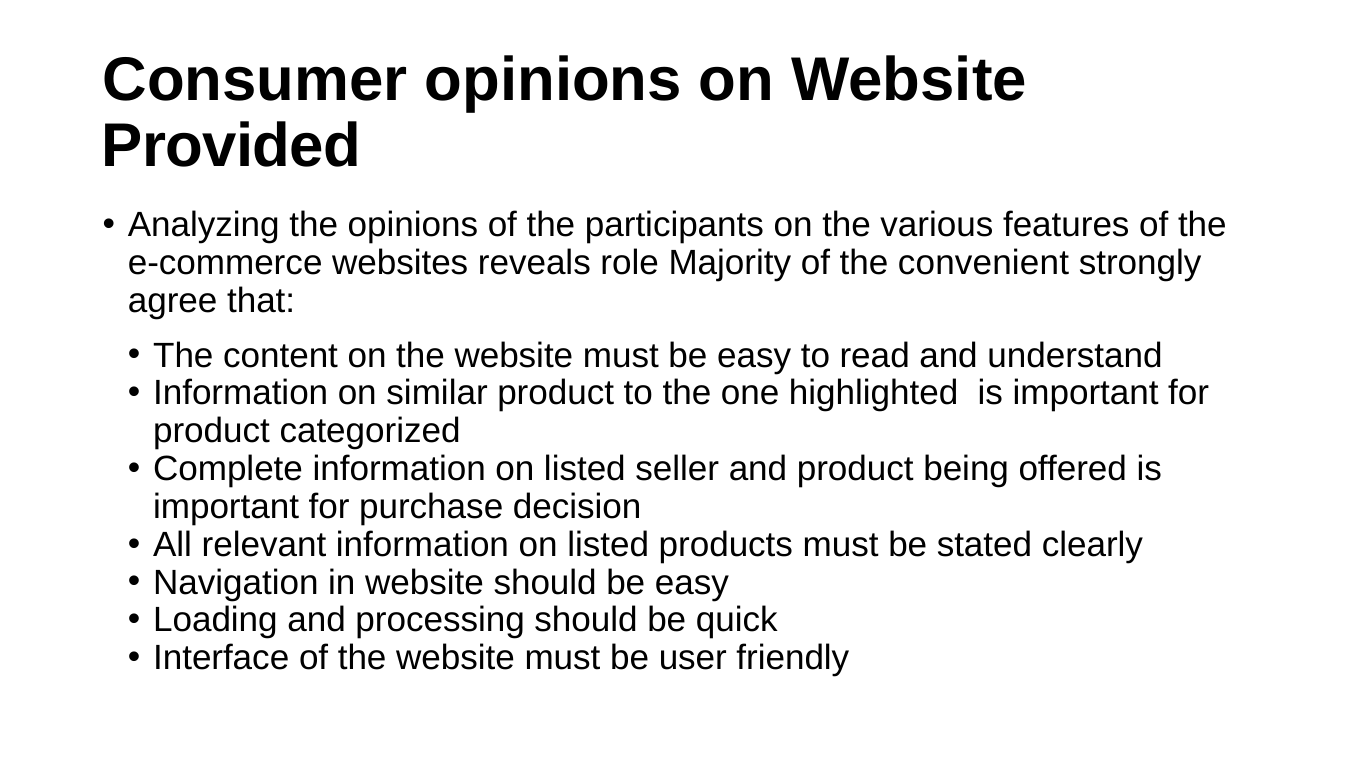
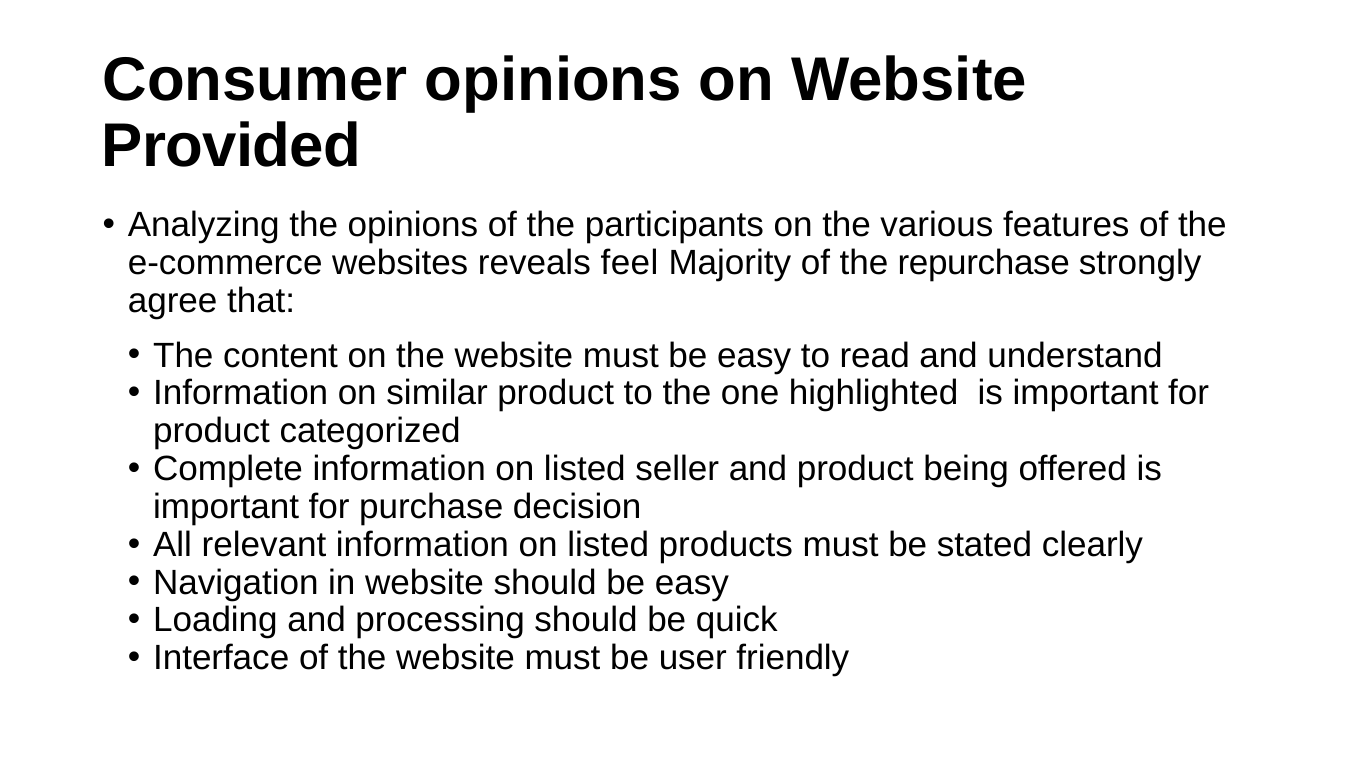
role: role -> feel
convenient: convenient -> repurchase
